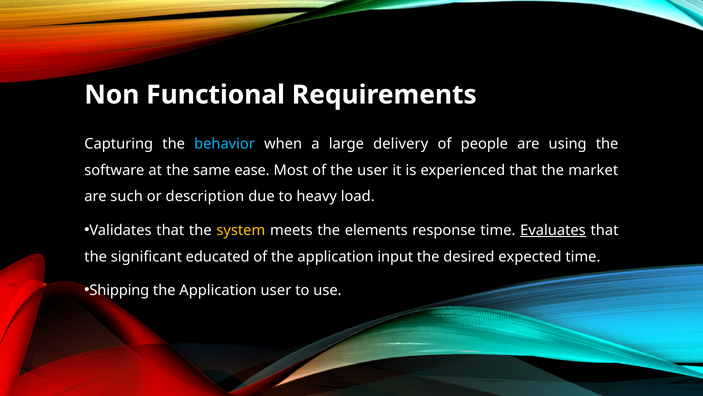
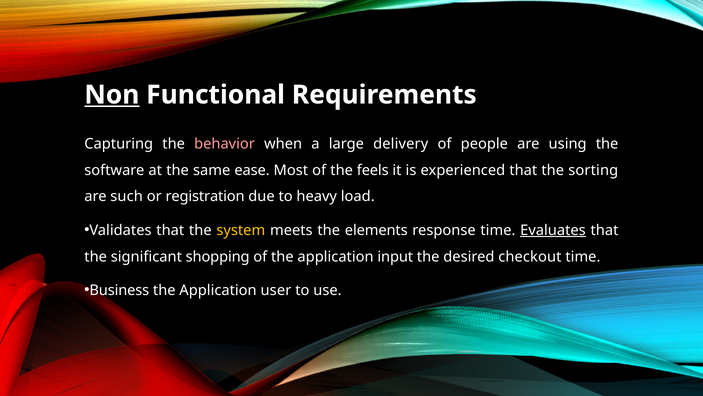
Non underline: none -> present
behavior colour: light blue -> pink
the user: user -> feels
market: market -> sorting
description: description -> registration
educated: educated -> shopping
expected: expected -> checkout
Shipping: Shipping -> Business
